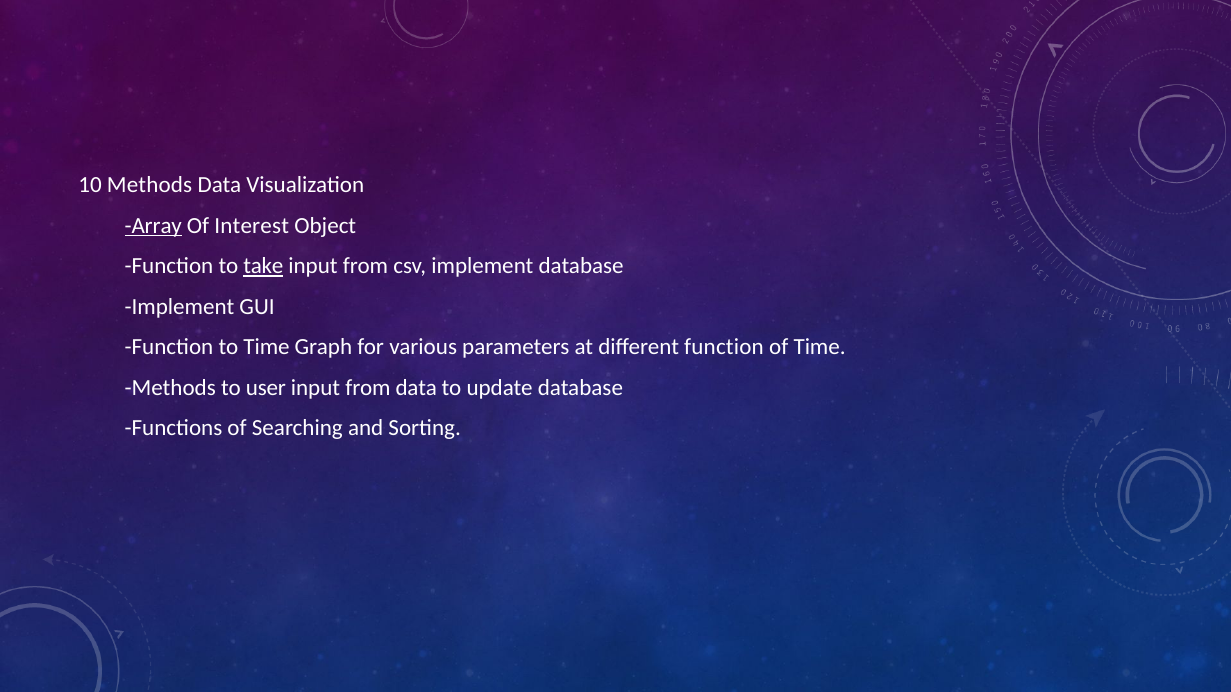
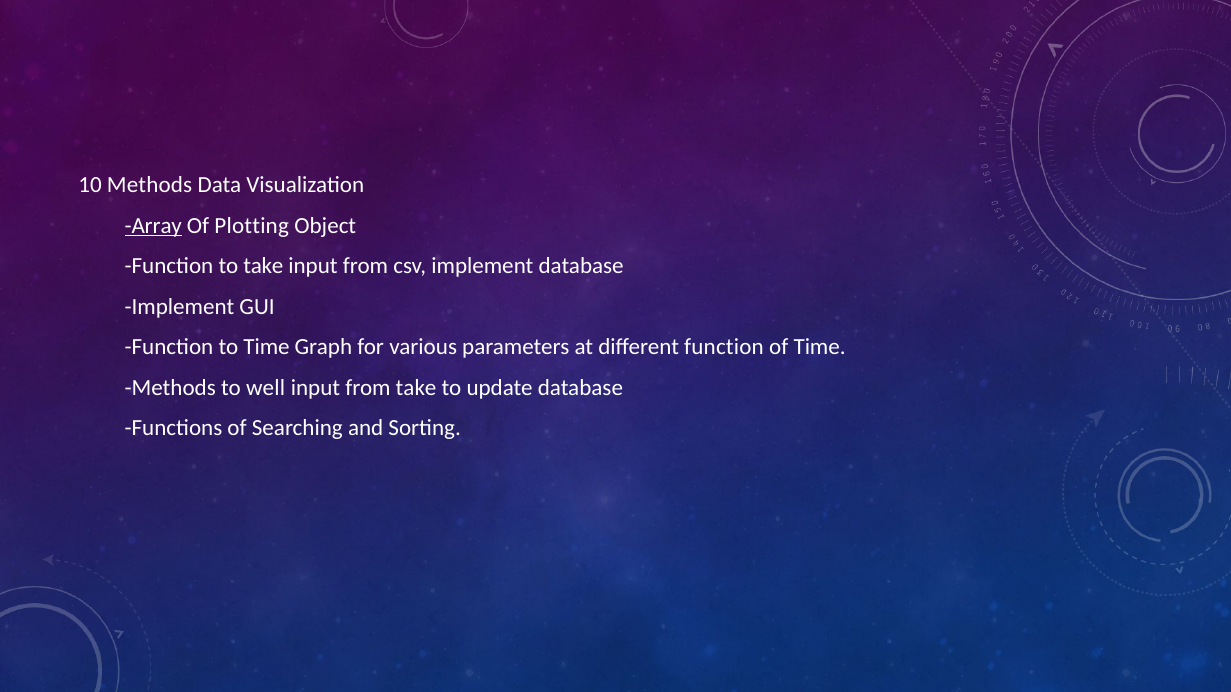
Interest: Interest -> Plotting
take at (263, 266) underline: present -> none
user: user -> well
from data: data -> take
